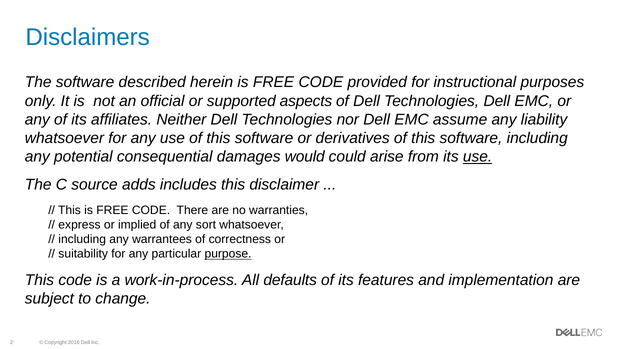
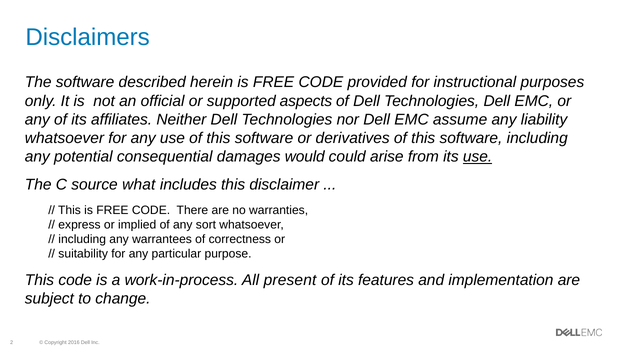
adds: adds -> what
purpose underline: present -> none
defaults: defaults -> present
